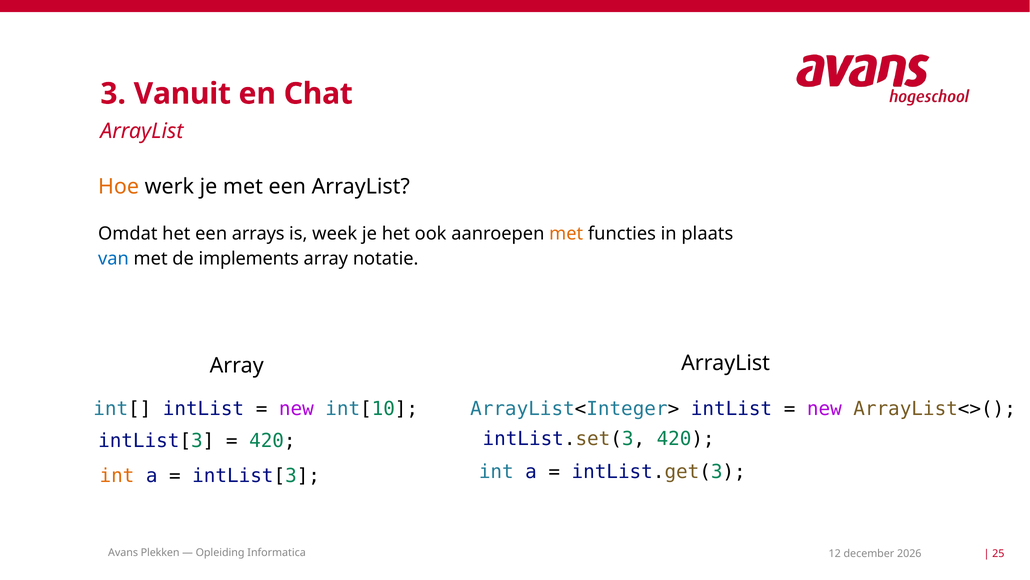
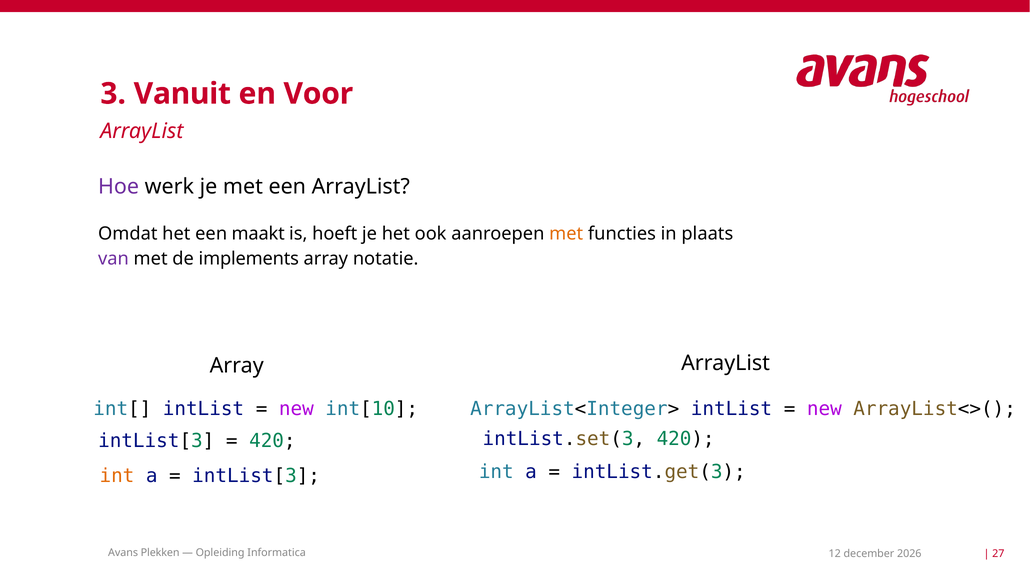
Chat: Chat -> Voor
Hoe colour: orange -> purple
arrays: arrays -> maakt
week: week -> hoeft
van colour: blue -> purple
25: 25 -> 27
